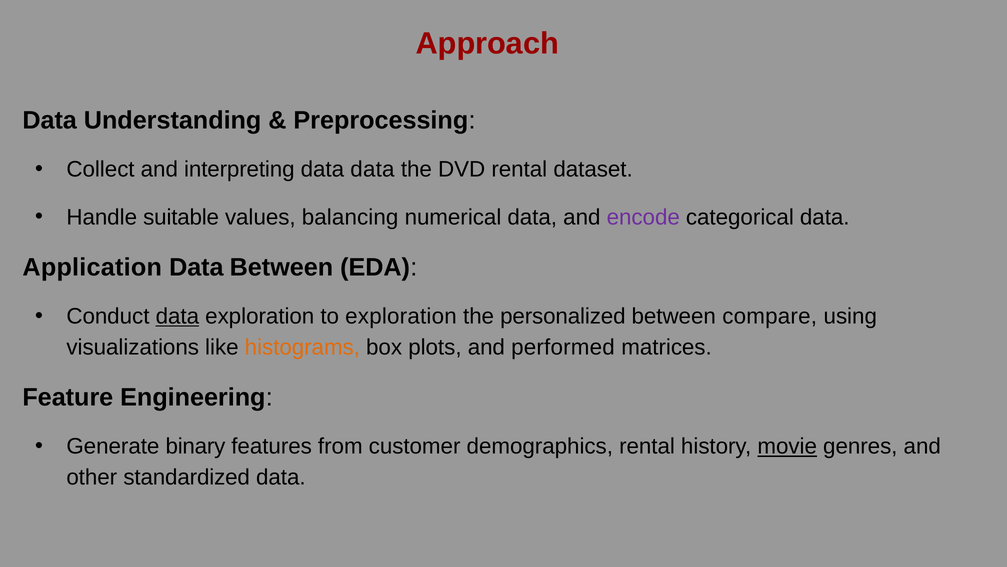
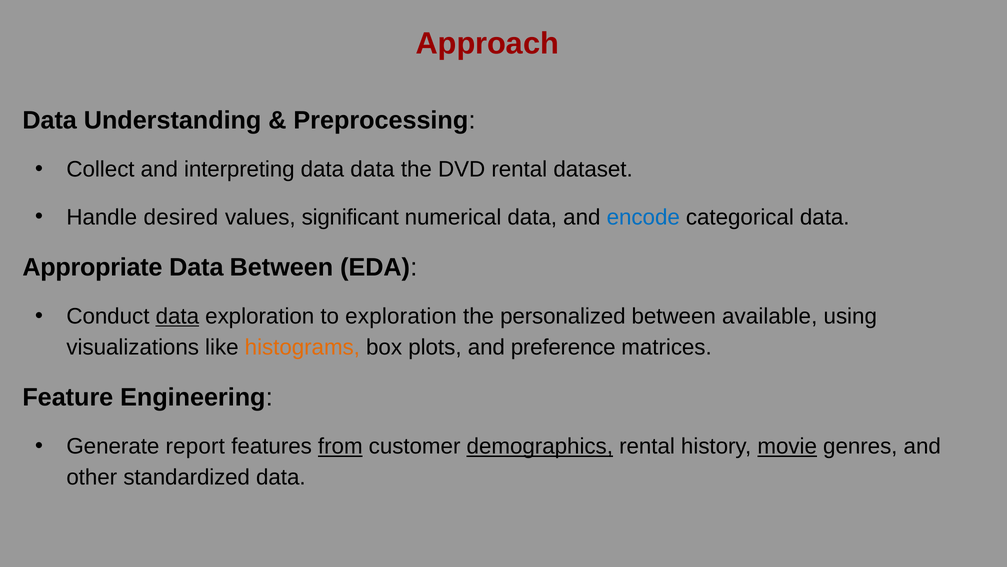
suitable: suitable -> desired
balancing: balancing -> significant
encode colour: purple -> blue
Application: Application -> Appropriate
compare: compare -> available
performed: performed -> preference
binary: binary -> report
from underline: none -> present
demographics underline: none -> present
